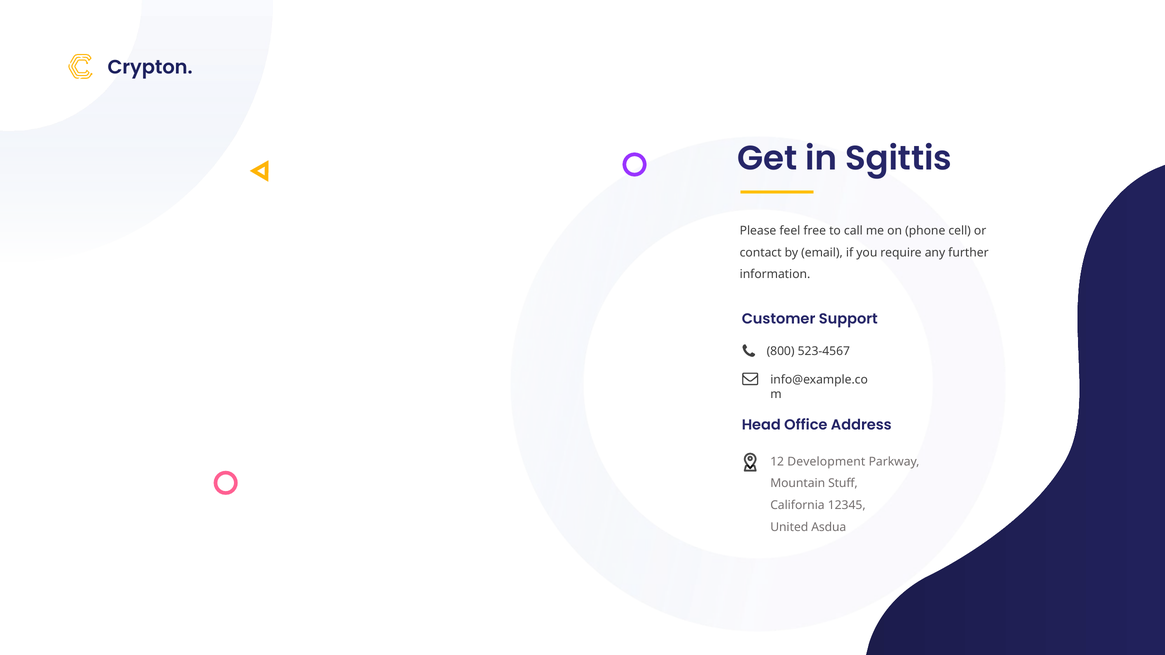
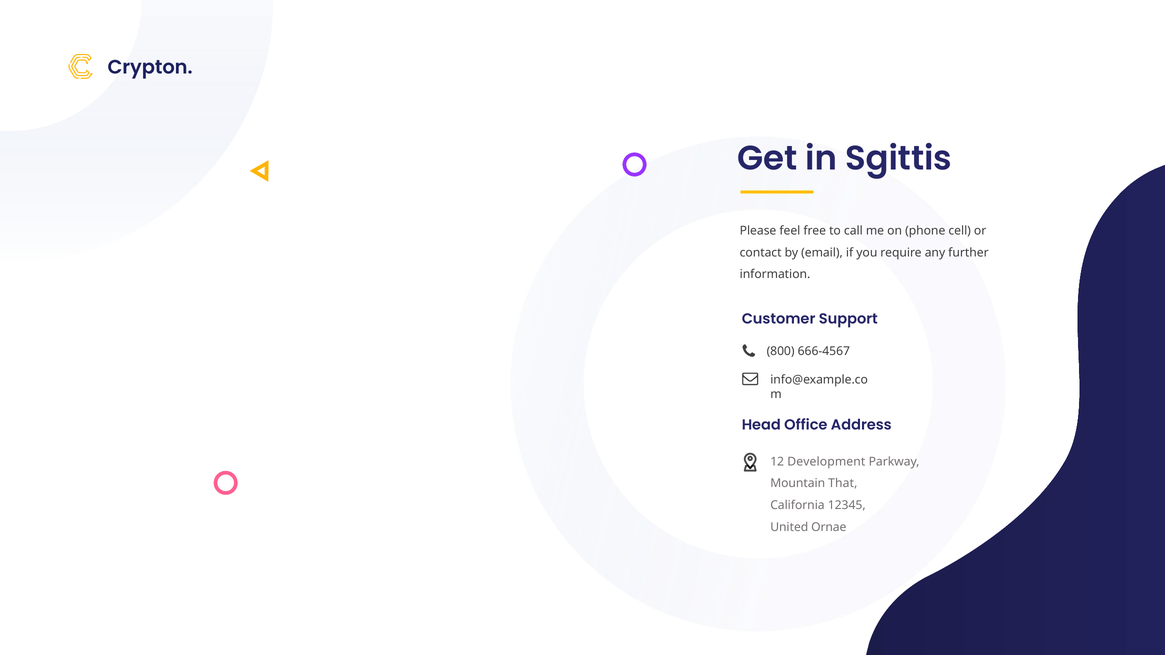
523-4567: 523-4567 -> 666-4567
Stuff: Stuff -> That
Asdua: Asdua -> Ornae
